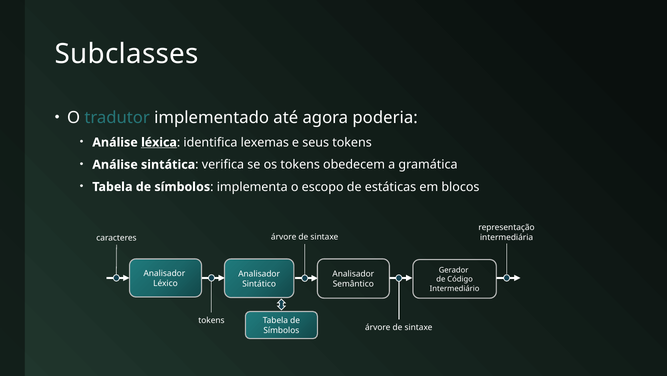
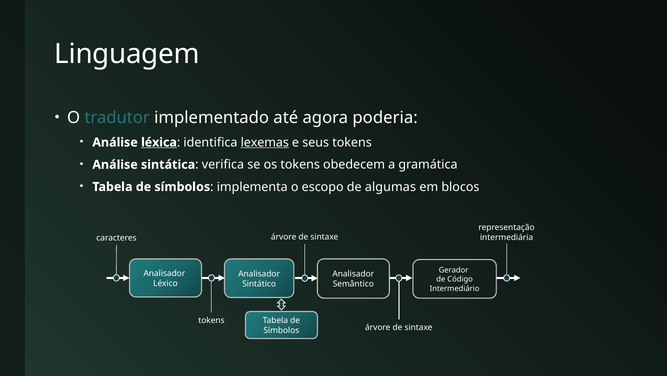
Subclasses: Subclasses -> Linguagem
lexemas underline: none -> present
estáticas: estáticas -> algumas
